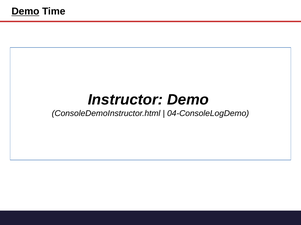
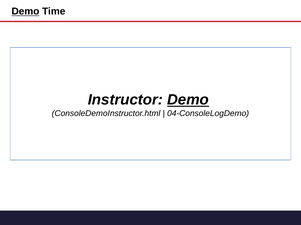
Demo at (188, 100) underline: none -> present
